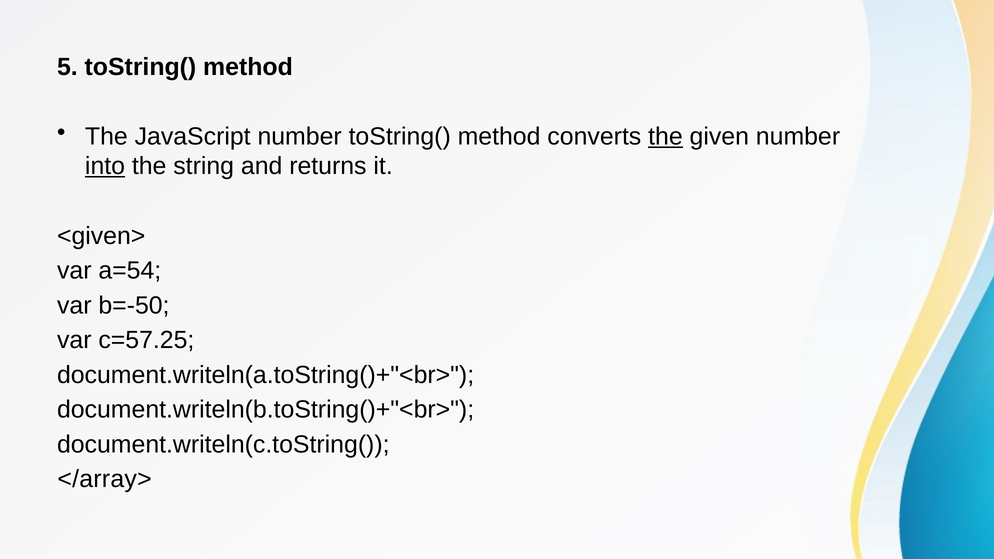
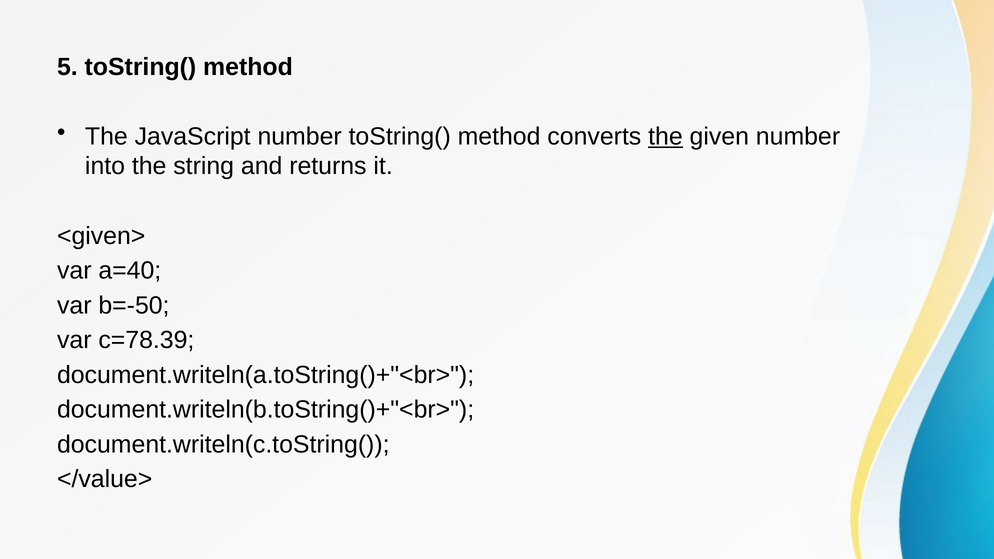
into underline: present -> none
a=54: a=54 -> a=40
c=57.25: c=57.25 -> c=78.39
</array>: </array> -> </value>
